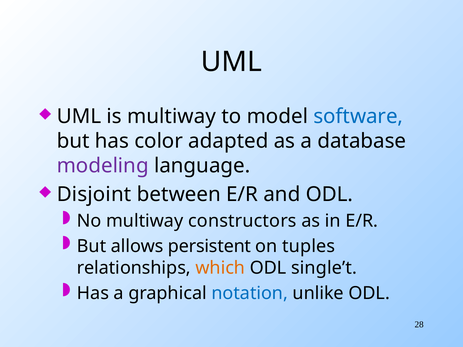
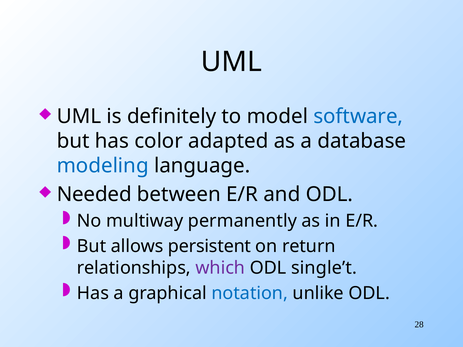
is multiway: multiway -> definitely
modeling colour: purple -> blue
Disjoint: Disjoint -> Needed
constructors: constructors -> permanently
tuples: tuples -> return
which colour: orange -> purple
